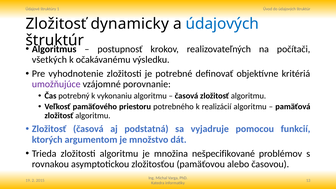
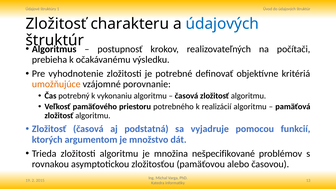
dynamicky: dynamicky -> charakteru
všetkých: všetkých -> prebieha
umožňujúce colour: purple -> orange
